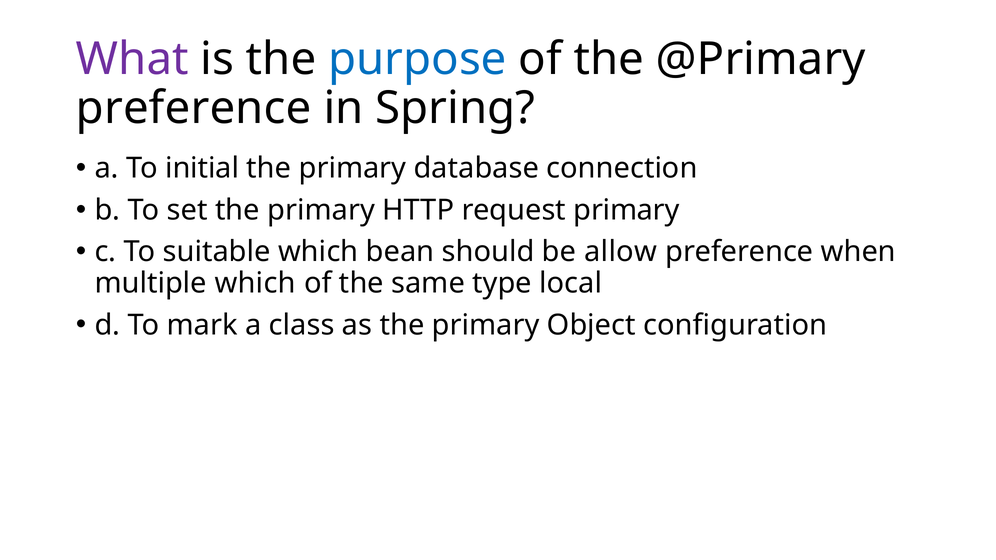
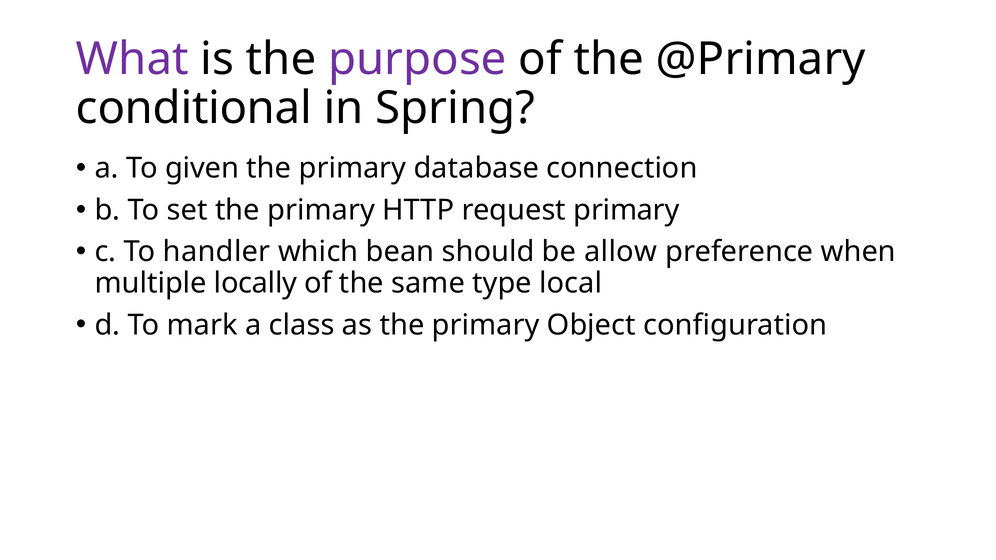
purpose colour: blue -> purple
preference at (194, 108): preference -> conditional
initial: initial -> given
suitable: suitable -> handler
multiple which: which -> locally
